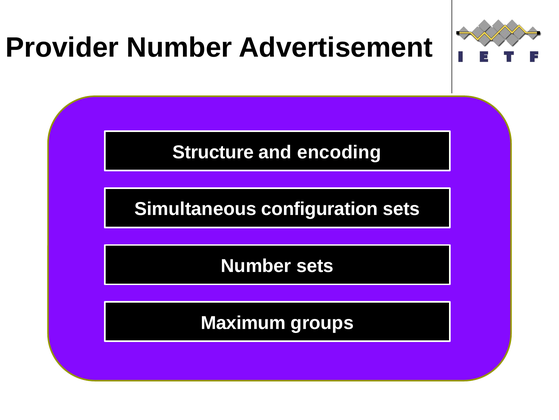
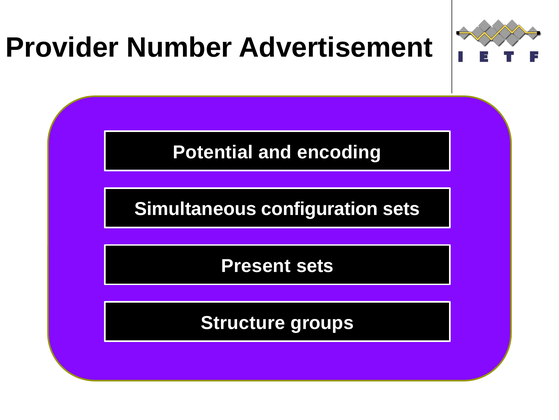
Structure: Structure -> Potential
Number at (256, 266): Number -> Present
Maximum: Maximum -> Structure
